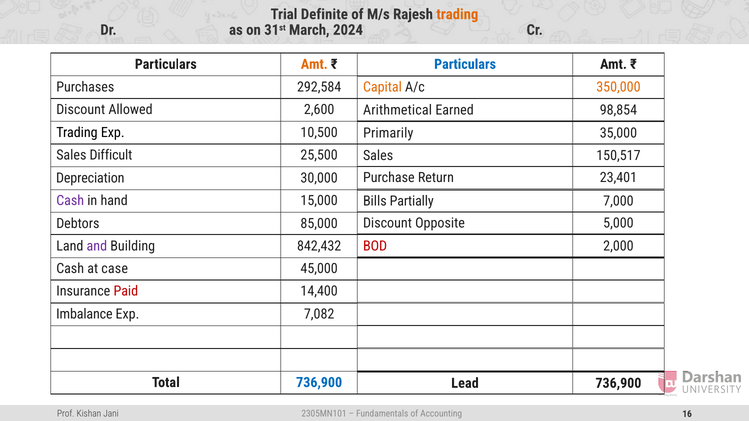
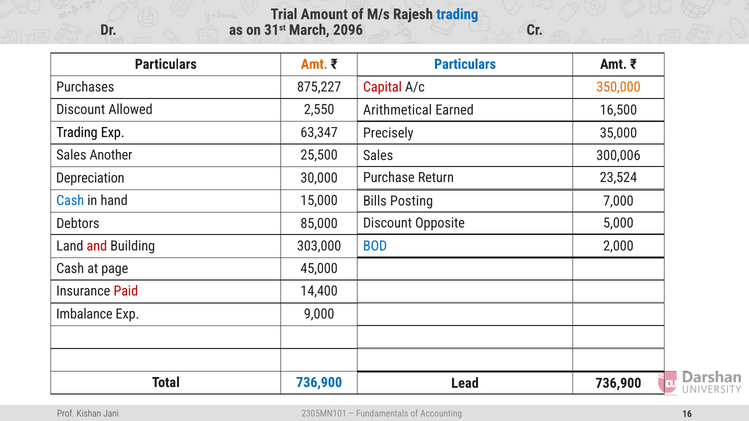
Definite: Definite -> Amount
trading at (457, 14) colour: orange -> blue
2024: 2024 -> 2096
292,584: 292,584 -> 875,227
Capital colour: orange -> red
2,600: 2,600 -> 2,550
98,854: 98,854 -> 16,500
10,500: 10,500 -> 63,347
Primarily: Primarily -> Precisely
Difficult: Difficult -> Another
150,517: 150,517 -> 300,006
23,401: 23,401 -> 23,524
Cash at (70, 201) colour: purple -> blue
Partially: Partially -> Posting
and colour: purple -> red
842,432: 842,432 -> 303,000
BOD colour: red -> blue
case: case -> page
7,082: 7,082 -> 9,000
